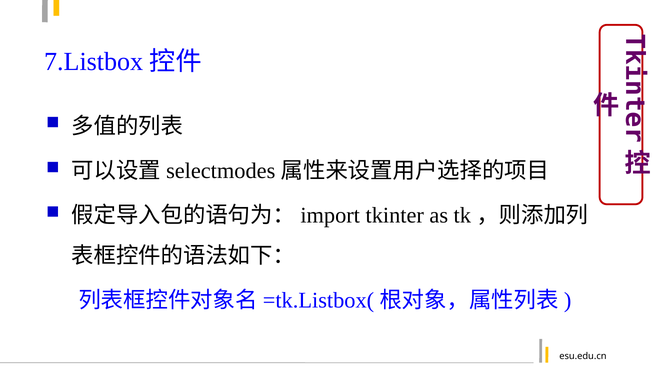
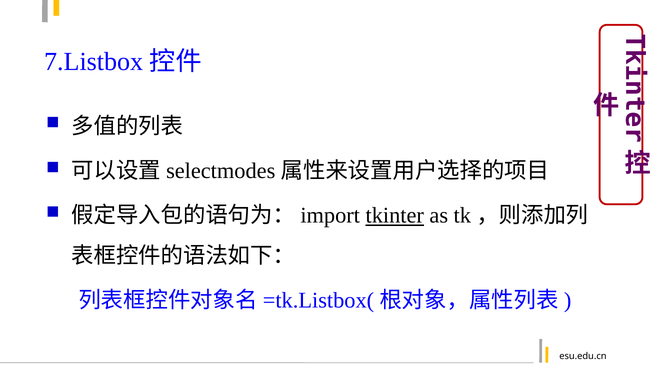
tkinter underline: none -> present
